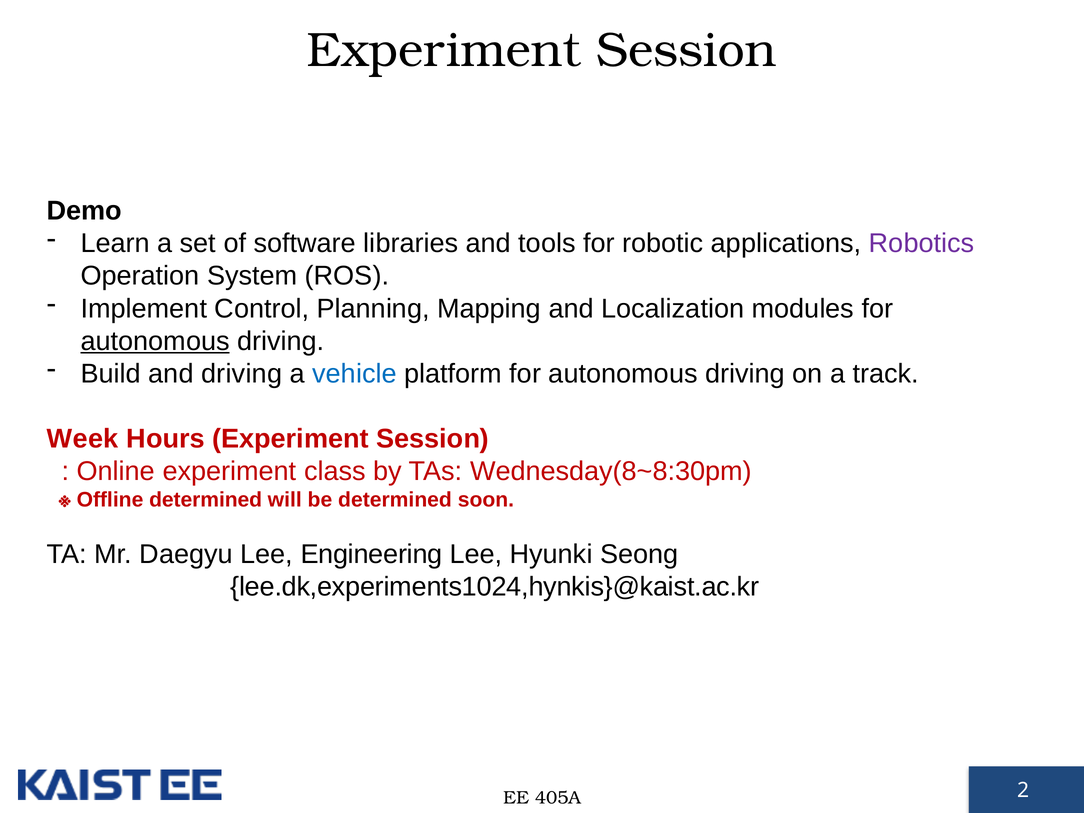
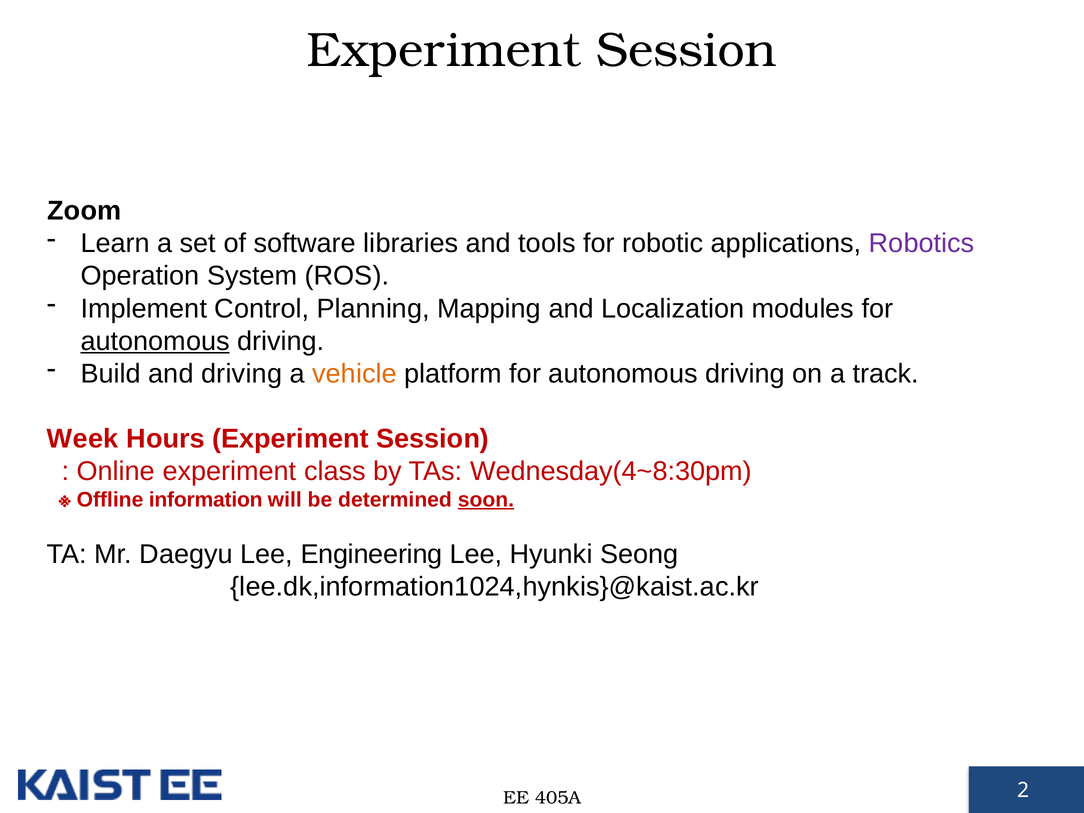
Demo: Demo -> Zoom
vehicle colour: blue -> orange
Wednesday(8~8:30pm: Wednesday(8~8:30pm -> Wednesday(4~8:30pm
Offline determined: determined -> information
soon underline: none -> present
lee.dk,experiments1024,hynkis}@kaist.ac.kr: lee.dk,experiments1024,hynkis}@kaist.ac.kr -> lee.dk,information1024,hynkis}@kaist.ac.kr
